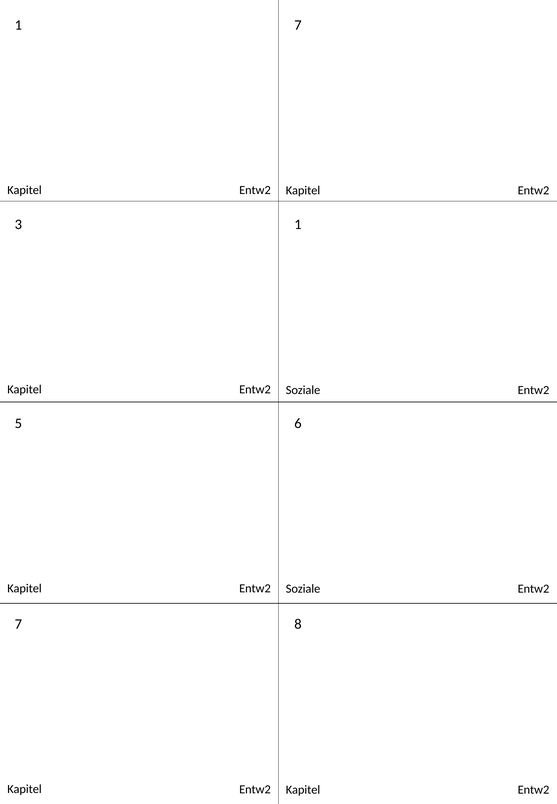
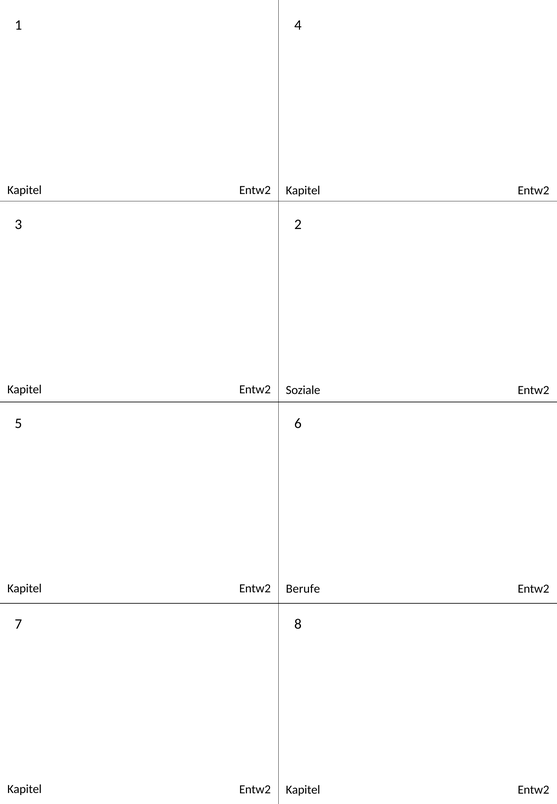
1 7: 7 -> 4
3 1: 1 -> 2
Soziale at (303, 589): Soziale -> Berufe
